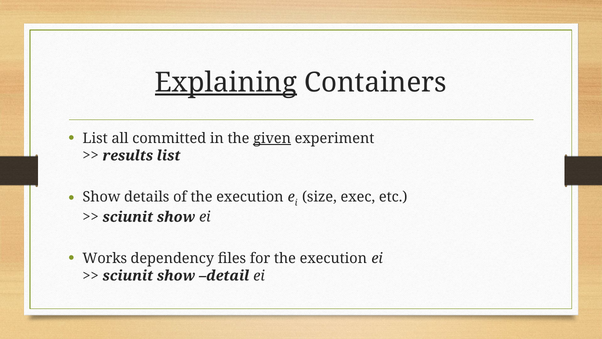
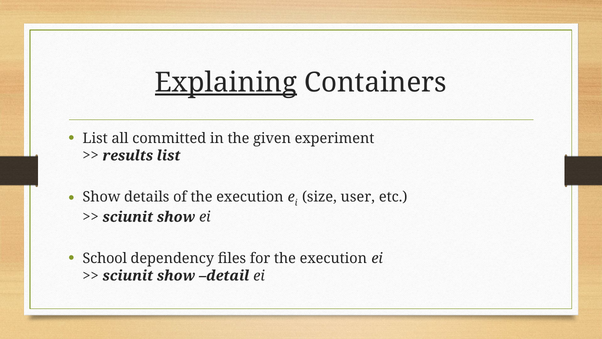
given underline: present -> none
exec: exec -> user
Works: Works -> School
